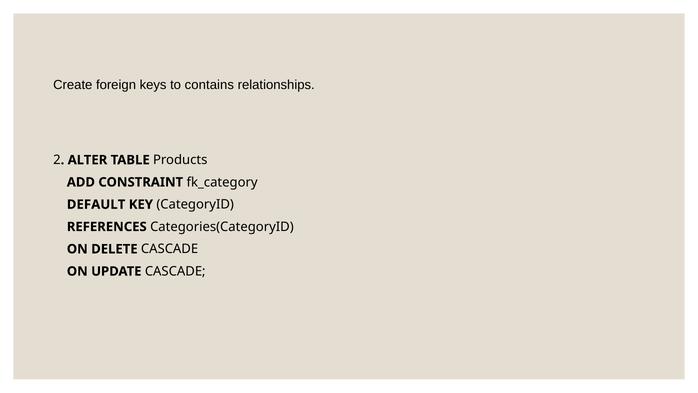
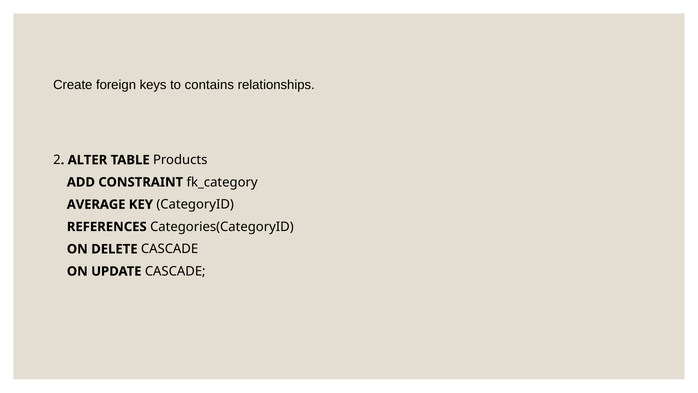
DEFAULT: DEFAULT -> AVERAGE
